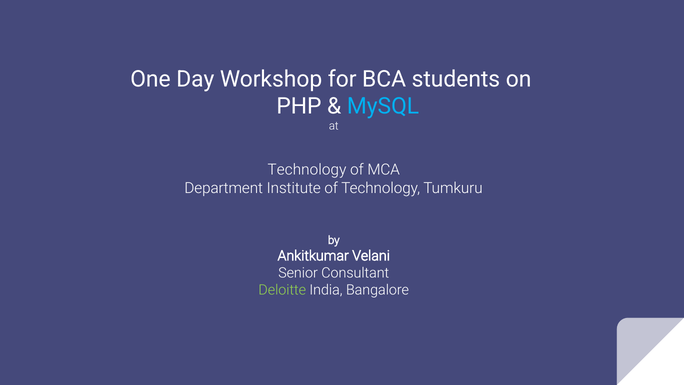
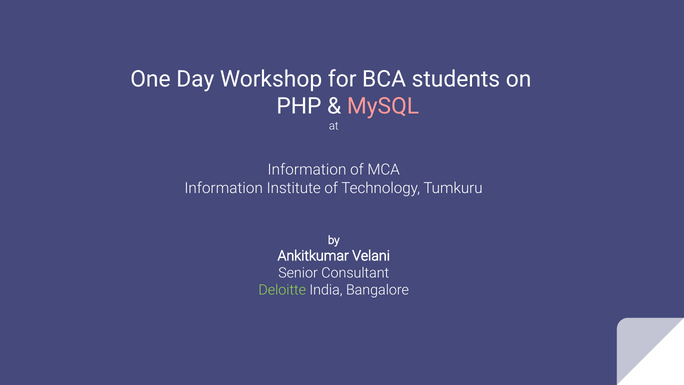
MySQL colour: light blue -> pink
Technology at (307, 170): Technology -> Information
Department at (224, 188): Department -> Information
